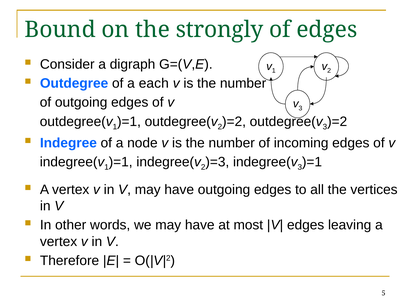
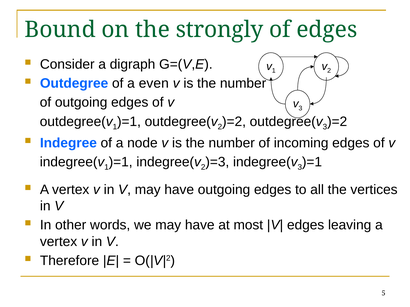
each: each -> even
